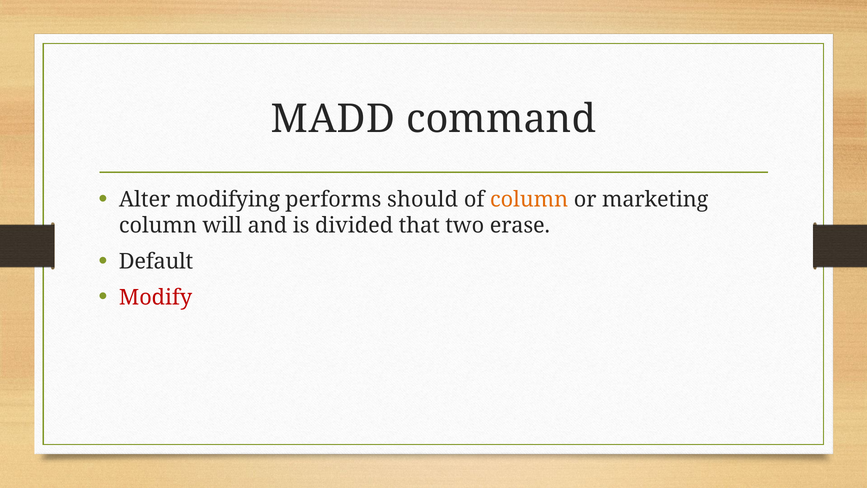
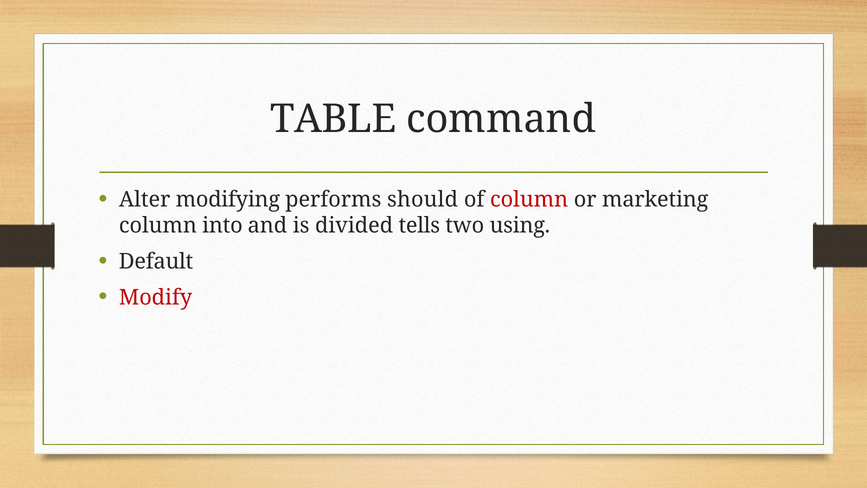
MADD: MADD -> TABLE
column at (529, 200) colour: orange -> red
will: will -> into
that: that -> tells
erase: erase -> using
